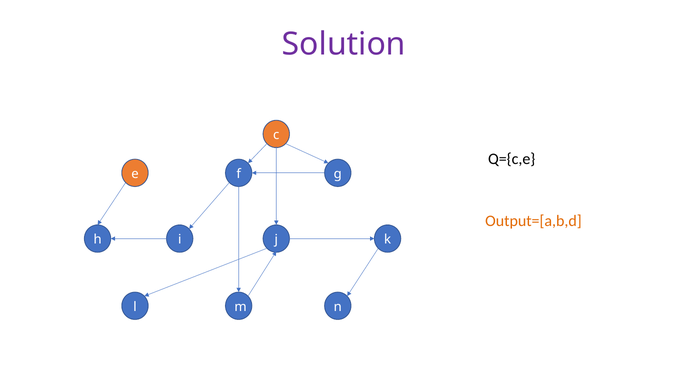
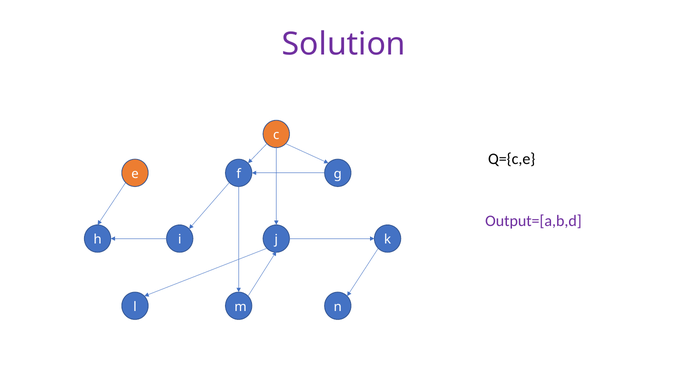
Output=[a,b,d colour: orange -> purple
